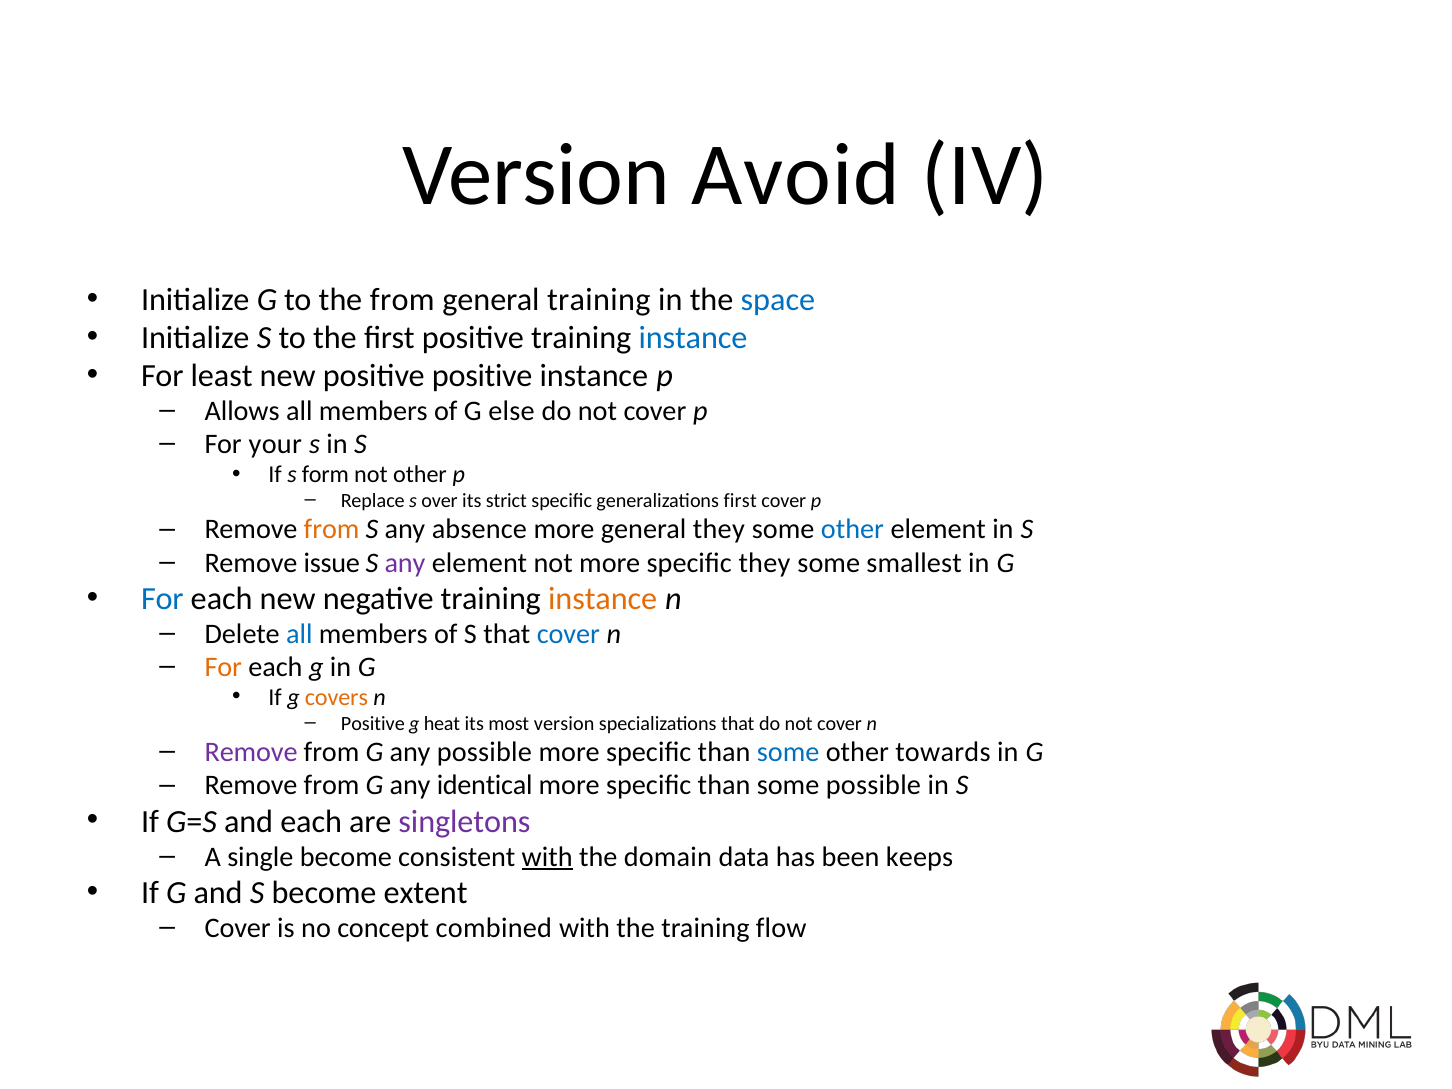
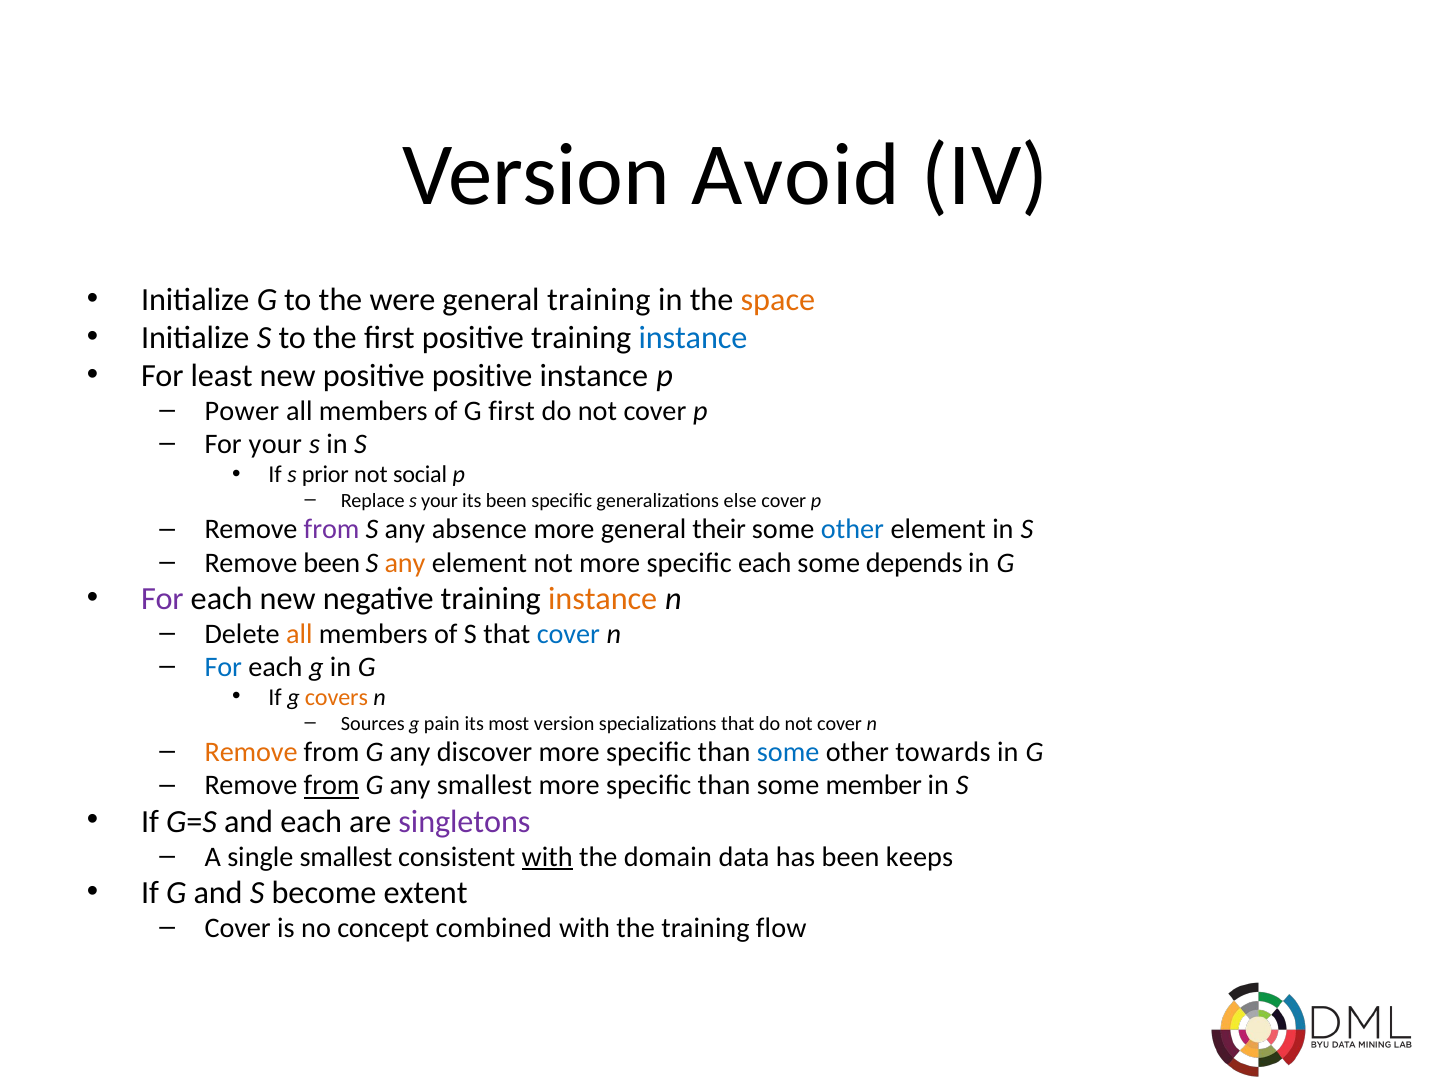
the from: from -> were
space colour: blue -> orange
Allows: Allows -> Power
G else: else -> first
form: form -> prior
not other: other -> social
s over: over -> your
its strict: strict -> been
generalizations first: first -> else
from at (332, 530) colour: orange -> purple
general they: they -> their
Remove issue: issue -> been
any at (405, 563) colour: purple -> orange
specific they: they -> each
smallest: smallest -> depends
For at (162, 599) colour: blue -> purple
all at (299, 634) colour: blue -> orange
For at (223, 667) colour: orange -> blue
Positive at (373, 723): Positive -> Sources
heat: heat -> pain
Remove at (251, 752) colour: purple -> orange
any possible: possible -> discover
from at (332, 786) underline: none -> present
any identical: identical -> smallest
some possible: possible -> member
single become: become -> smallest
